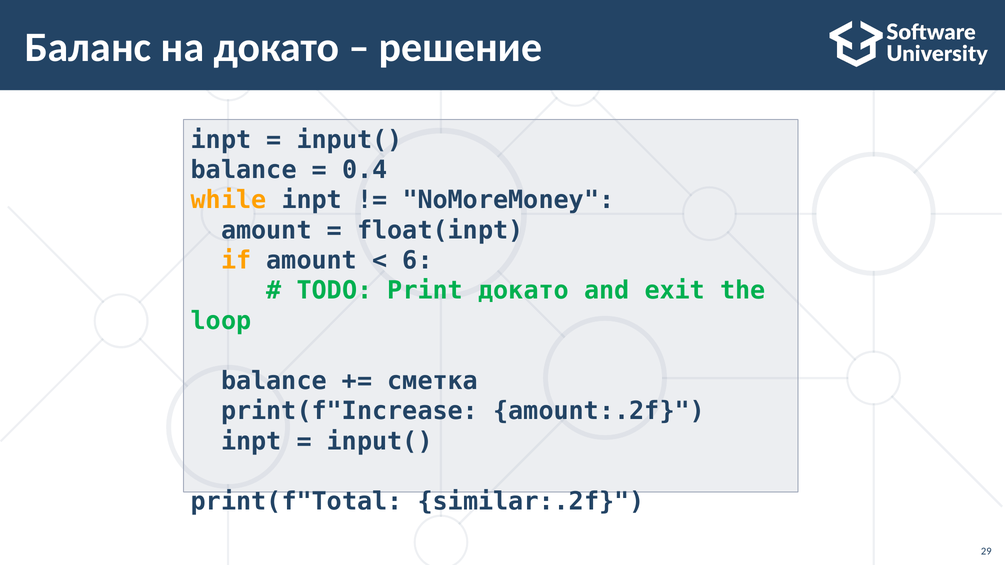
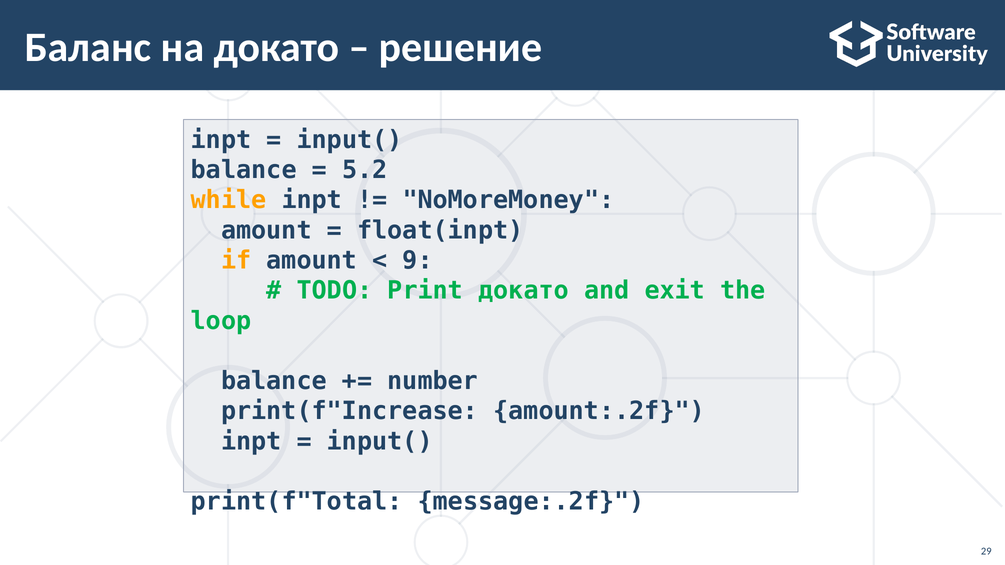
0.4: 0.4 -> 5.2
6: 6 -> 9
сметка: сметка -> number
similar:.2f: similar:.2f -> message:.2f
